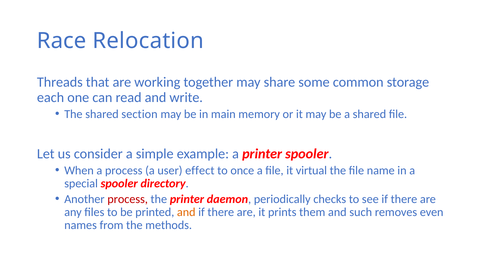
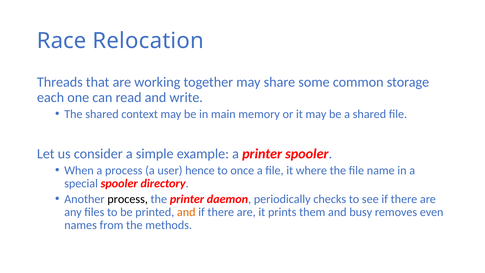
section: section -> context
effect: effect -> hence
virtual: virtual -> where
process at (128, 199) colour: red -> black
such: such -> busy
